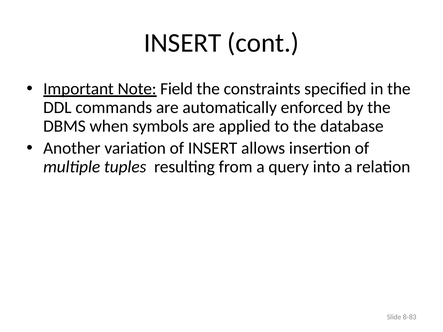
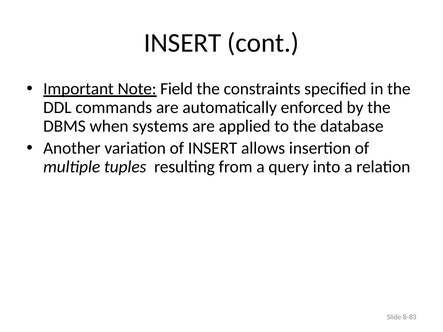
symbols: symbols -> systems
